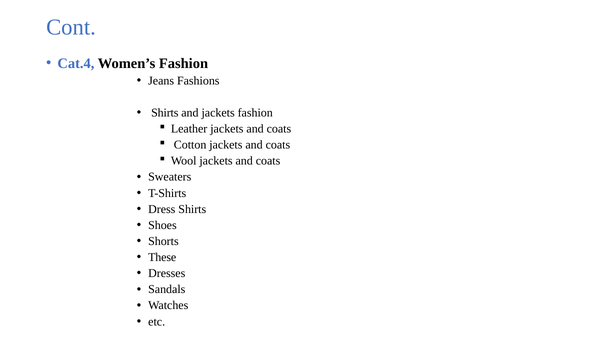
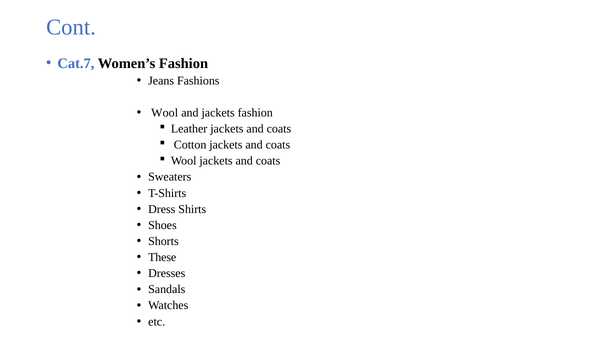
Cat.4: Cat.4 -> Cat.7
Shirts at (165, 113): Shirts -> Wool
